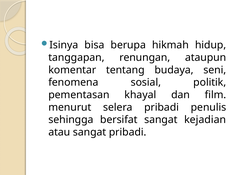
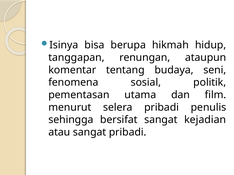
khayal: khayal -> utama
